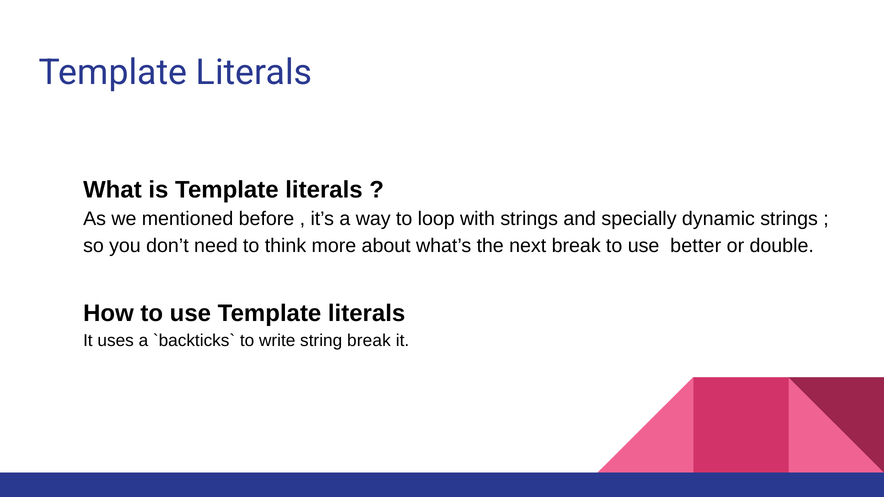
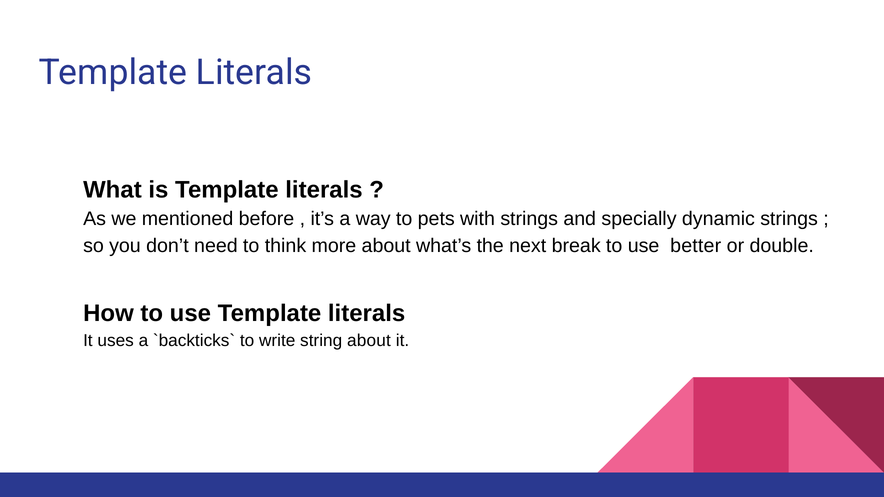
loop: loop -> pets
string break: break -> about
